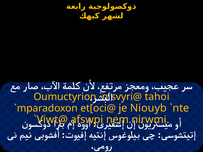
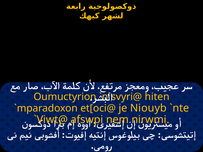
tahoi: tahoi -> hiten
